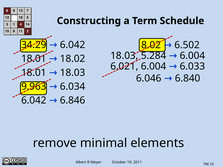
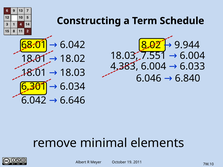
34.29: 34.29 -> 68.01
6.502: 6.502 -> 9.944
5.284: 5.284 -> 7.551
6.021: 6.021 -> 4.383
9.963: 9.963 -> 6.301
6.846: 6.846 -> 6.646
